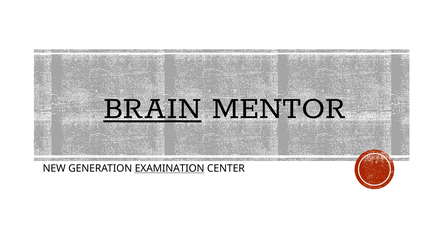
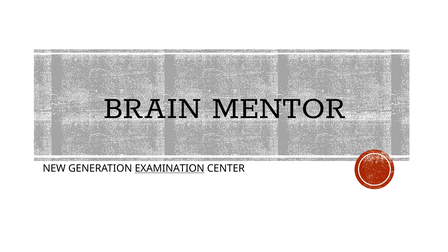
BRAIN underline: present -> none
